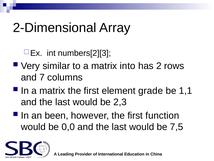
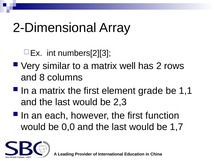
into: into -> well
7: 7 -> 8
been: been -> each
7,5: 7,5 -> 1,7
